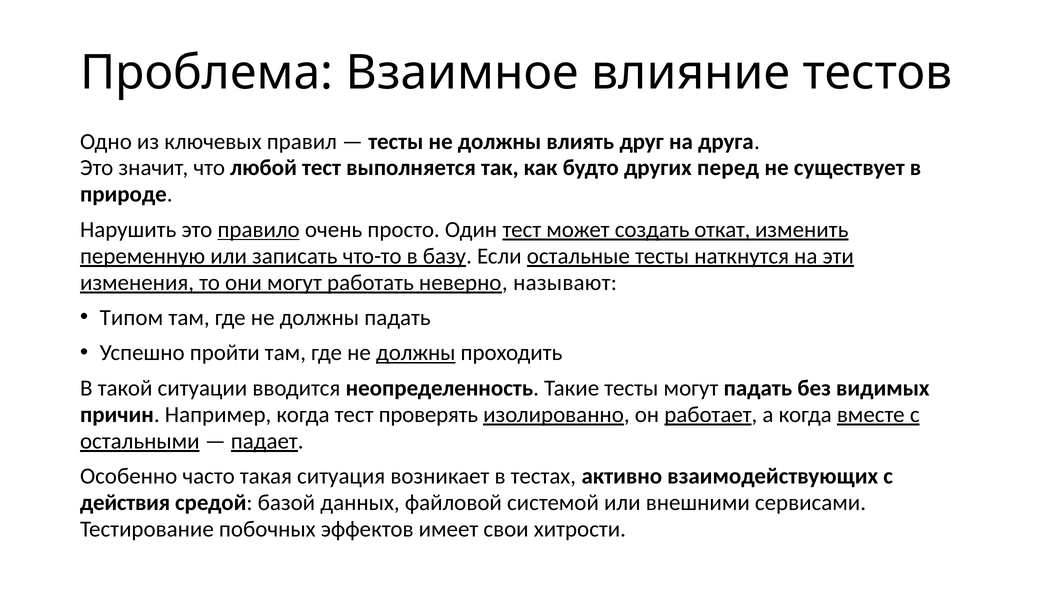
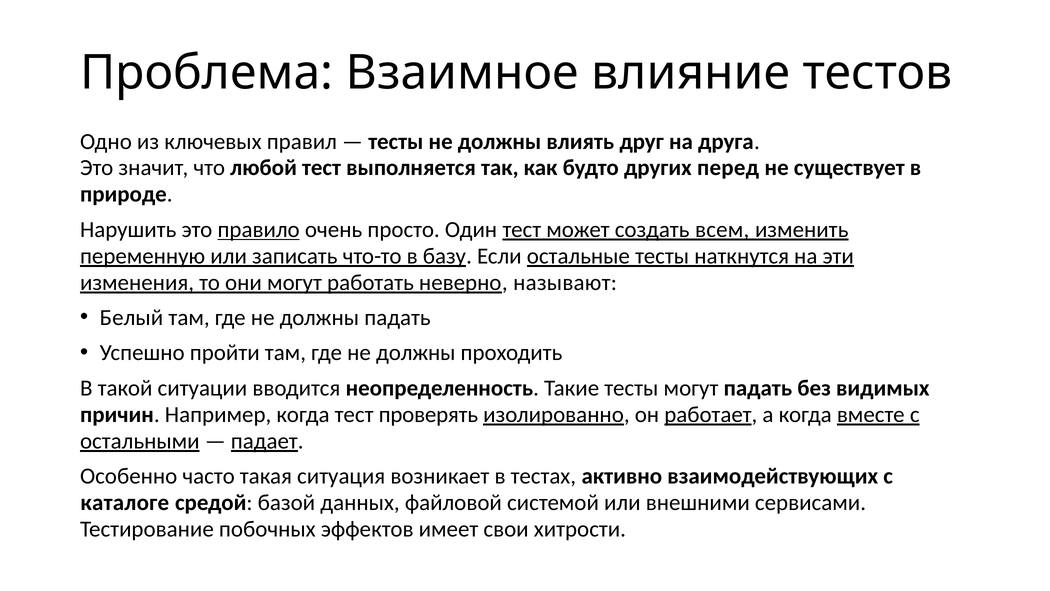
откат: откат -> всем
Типом: Типом -> Белый
должны at (416, 353) underline: present -> none
действия: действия -> каталоге
